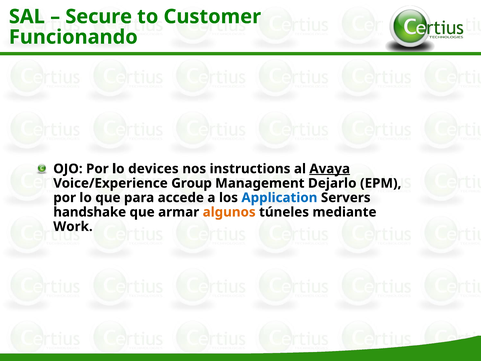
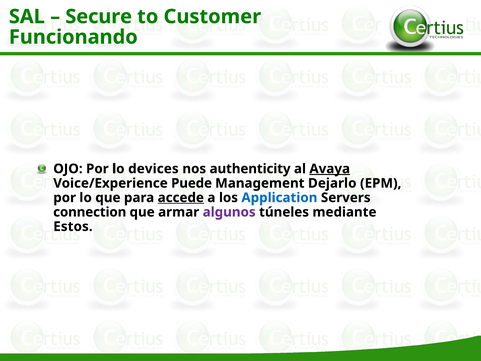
instructions: instructions -> authenticity
Group: Group -> Puede
accede underline: none -> present
handshake: handshake -> connection
algunos colour: orange -> purple
Work: Work -> Estos
